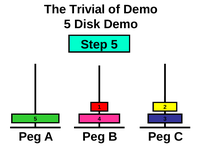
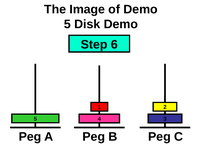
Trivial: Trivial -> Image
Step 5: 5 -> 6
